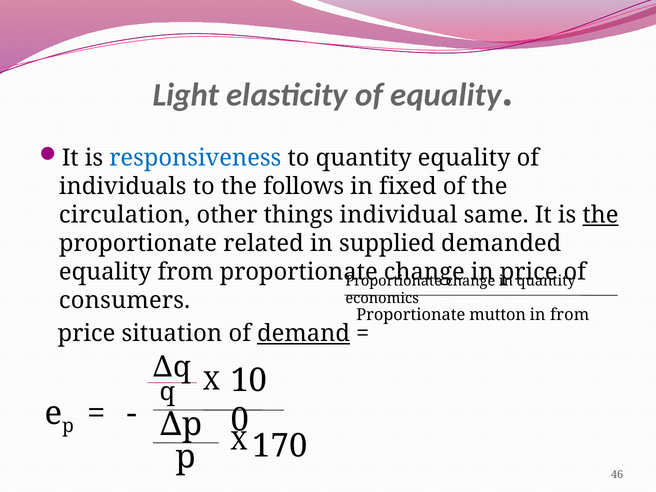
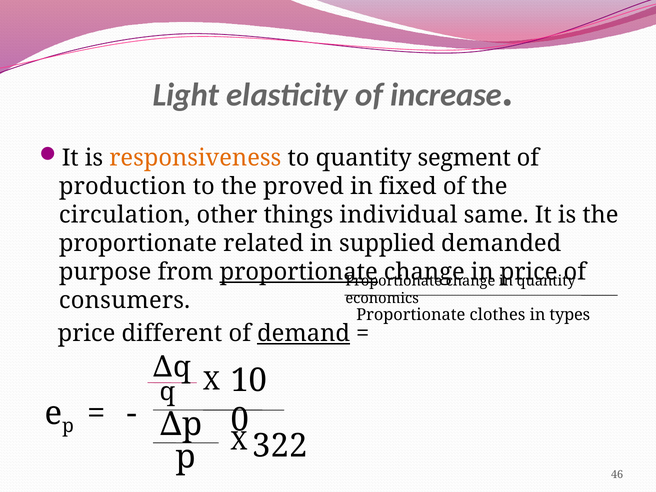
of equality: equality -> increase
responsiveness colour: blue -> orange
quantity equality: equality -> segment
individuals: individuals -> production
follows: follows -> proved
the at (600, 215) underline: present -> none
equality at (105, 272): equality -> purpose
proportionate at (299, 272) underline: none -> present
mutton: mutton -> clothes
in from: from -> types
situation: situation -> different
170: 170 -> 322
